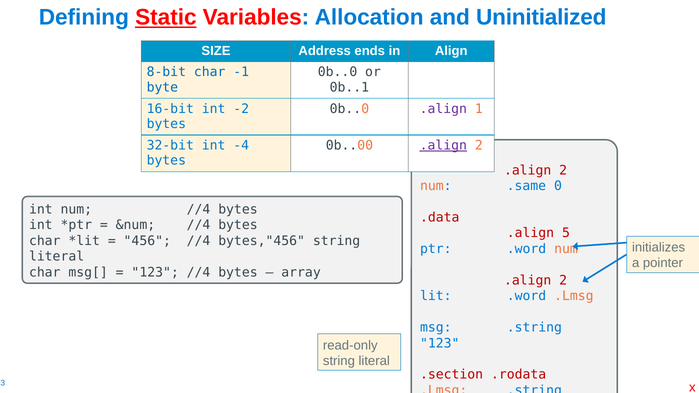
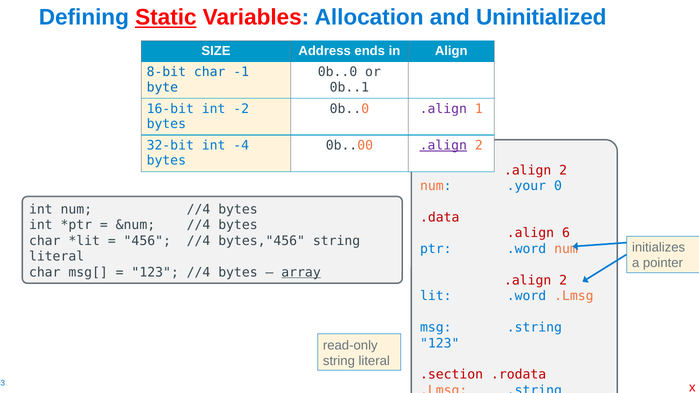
.same: .same -> .your
5: 5 -> 6
array underline: none -> present
